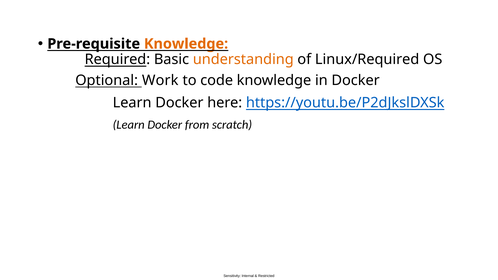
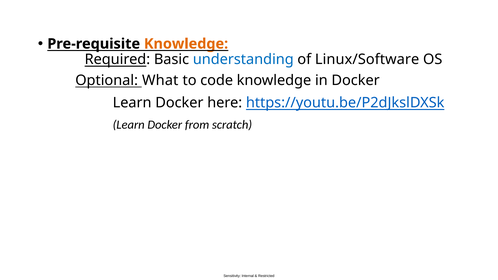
understanding colour: orange -> blue
Linux/Required: Linux/Required -> Linux/Software
Work: Work -> What
